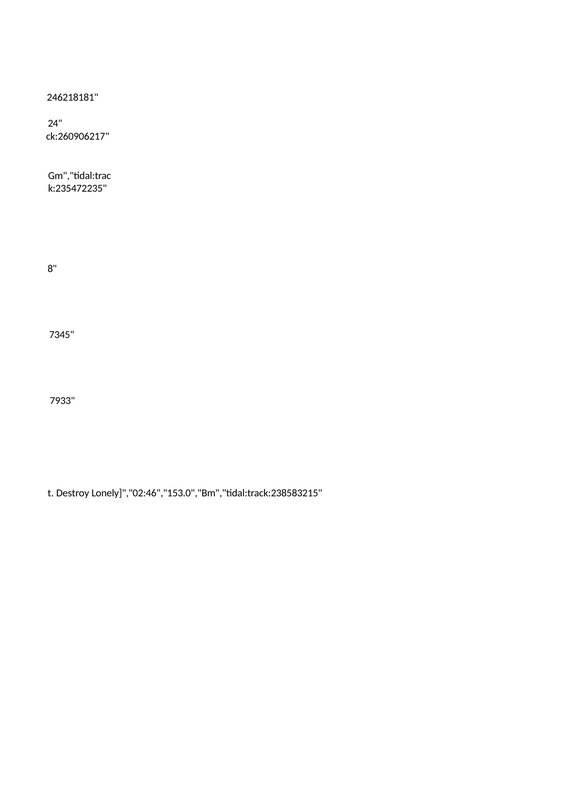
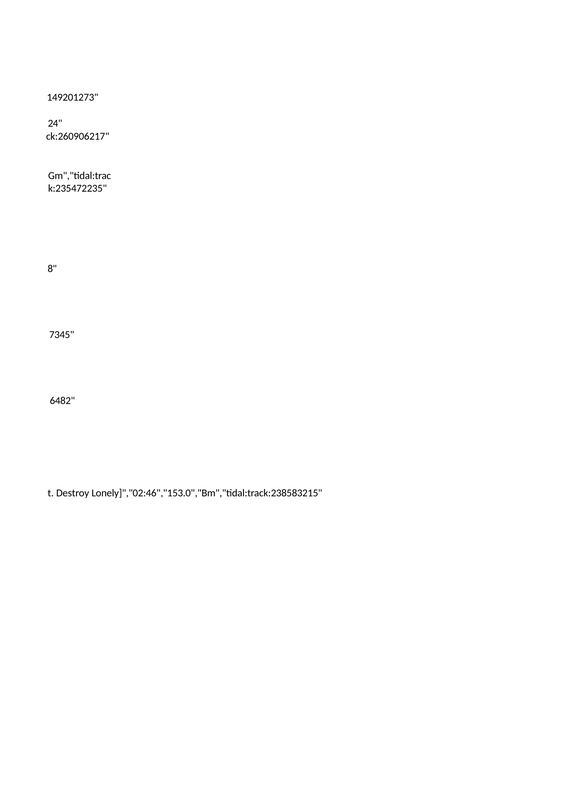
246218181: 246218181 -> 149201273
7933: 7933 -> 6482
